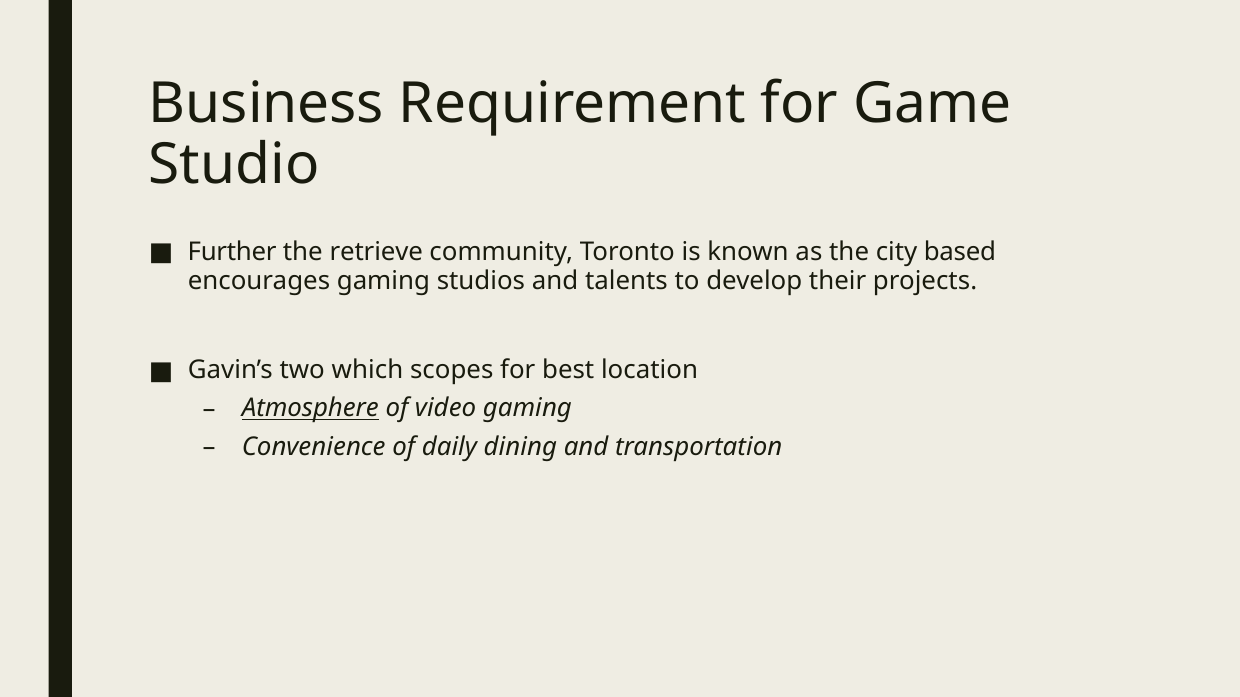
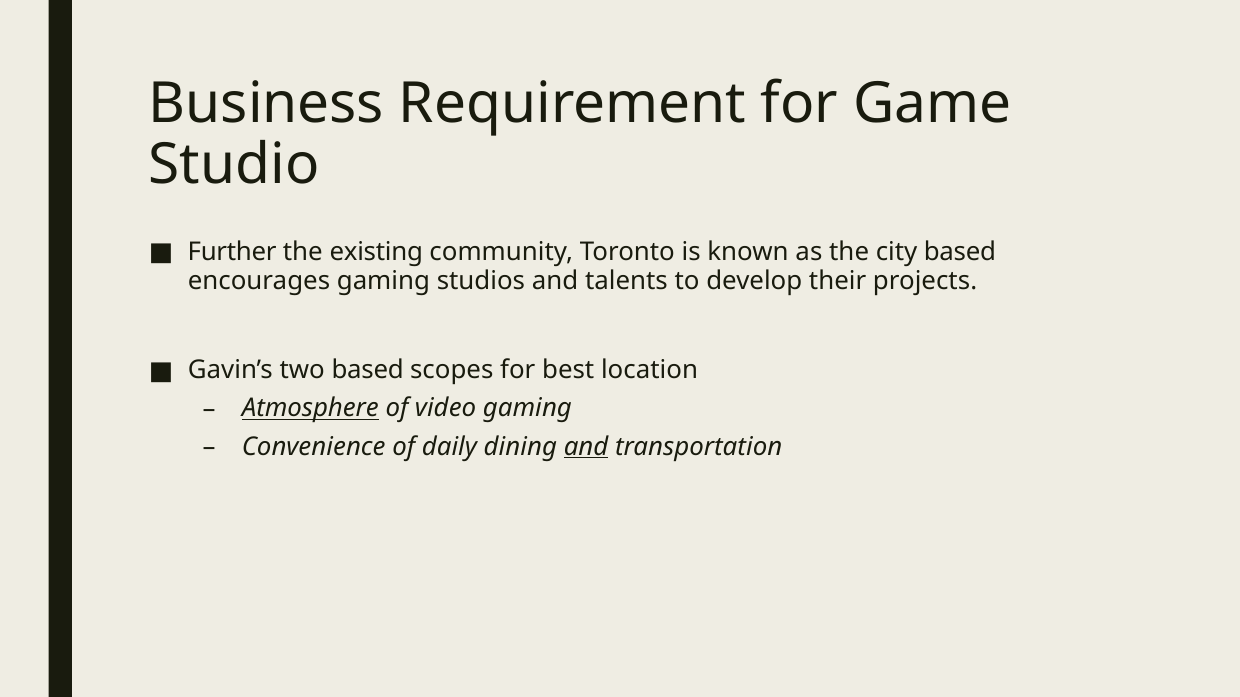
retrieve: retrieve -> existing
two which: which -> based
and at (586, 447) underline: none -> present
